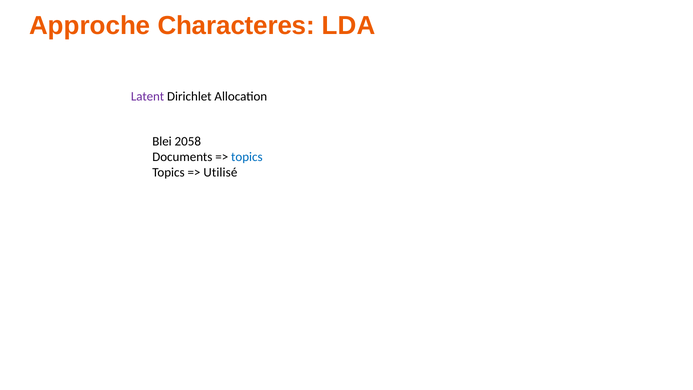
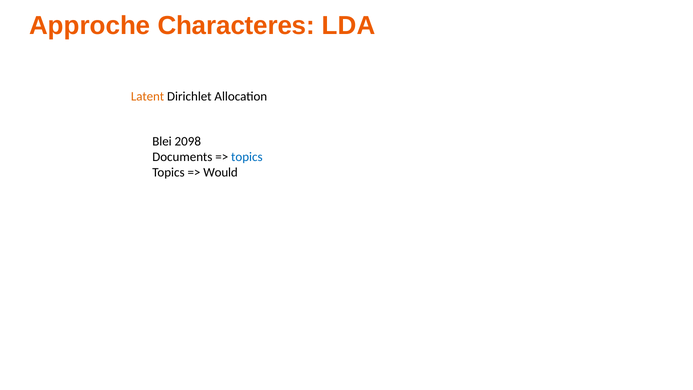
Latent colour: purple -> orange
2058: 2058 -> 2098
Utilisé: Utilisé -> Would
